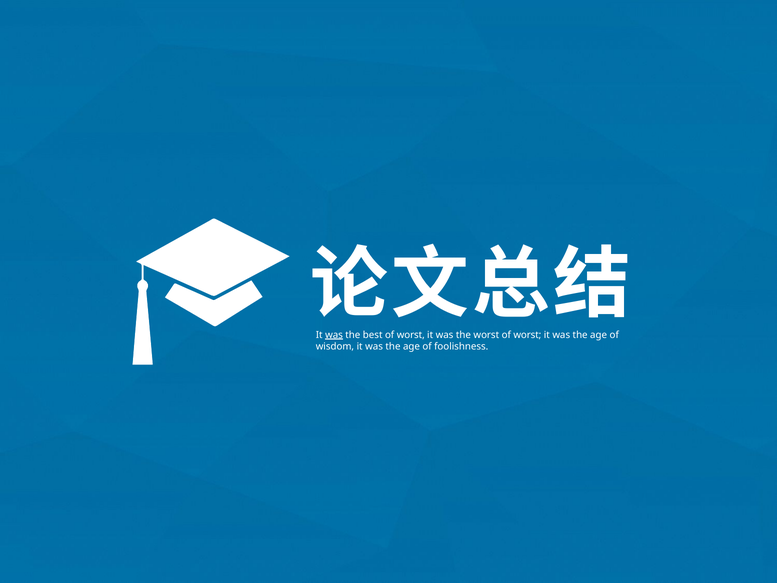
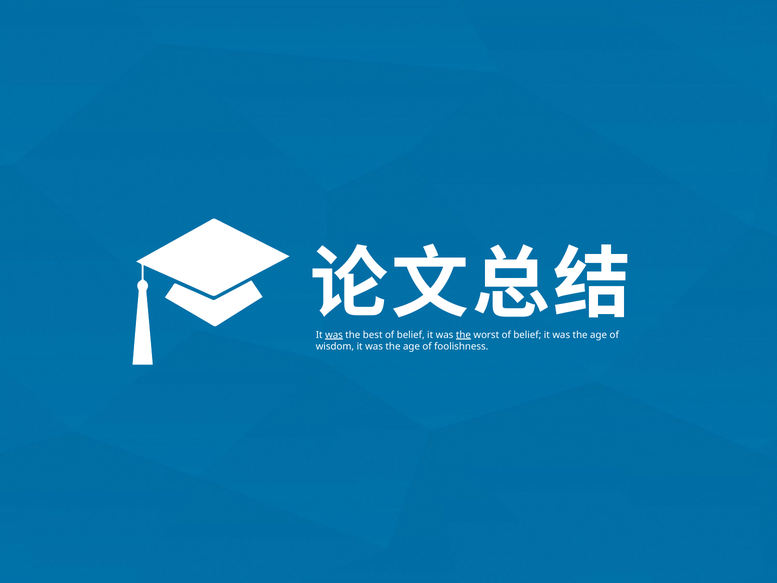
best of worst: worst -> belief
the at (463, 335) underline: none -> present
worst of worst: worst -> belief
